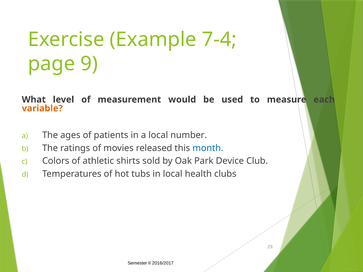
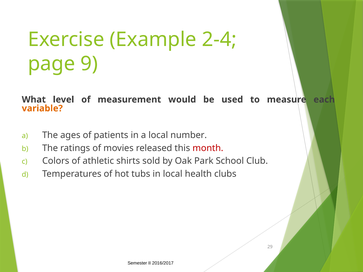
7-4: 7-4 -> 2-4
month colour: blue -> red
Device: Device -> School
